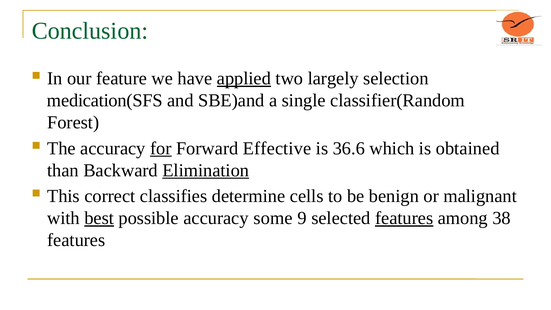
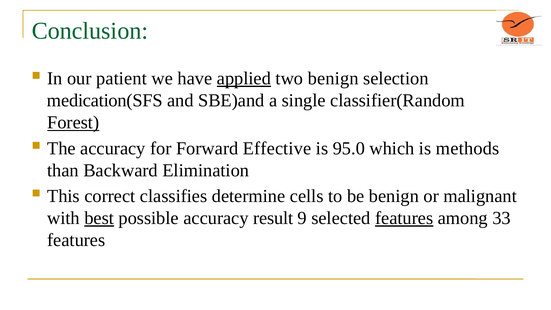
feature: feature -> patient
two largely: largely -> benign
Forest underline: none -> present
for underline: present -> none
36.6: 36.6 -> 95.0
obtained: obtained -> methods
Elimination underline: present -> none
some: some -> result
38: 38 -> 33
